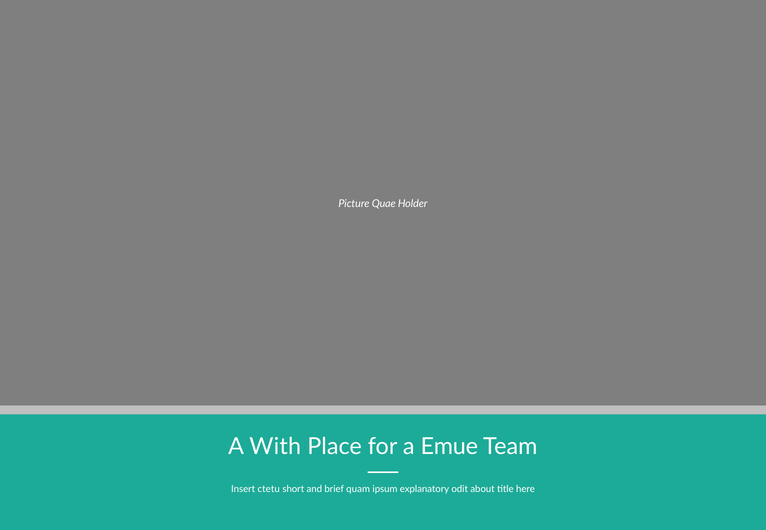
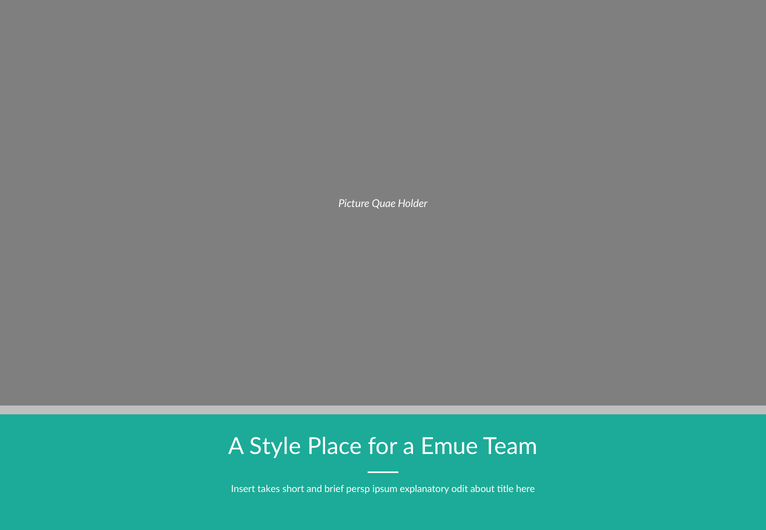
With: With -> Style
ctetu: ctetu -> takes
quam: quam -> persp
